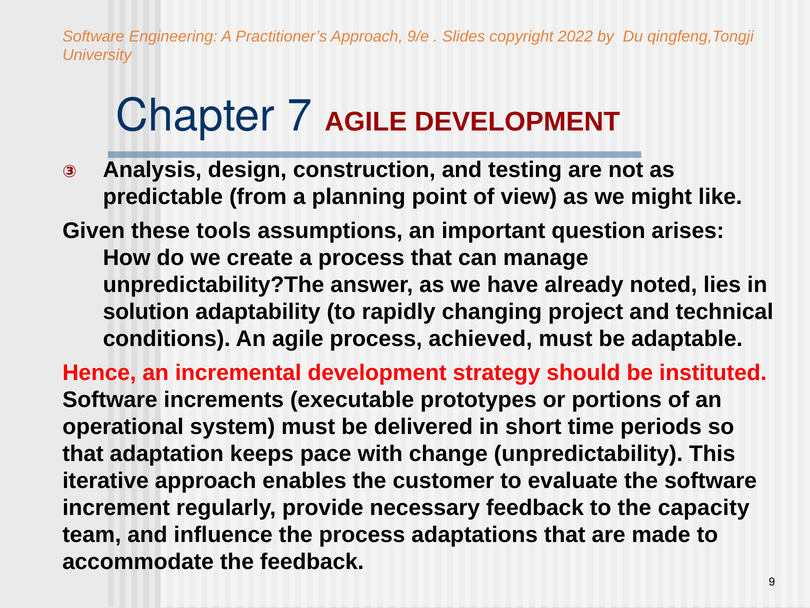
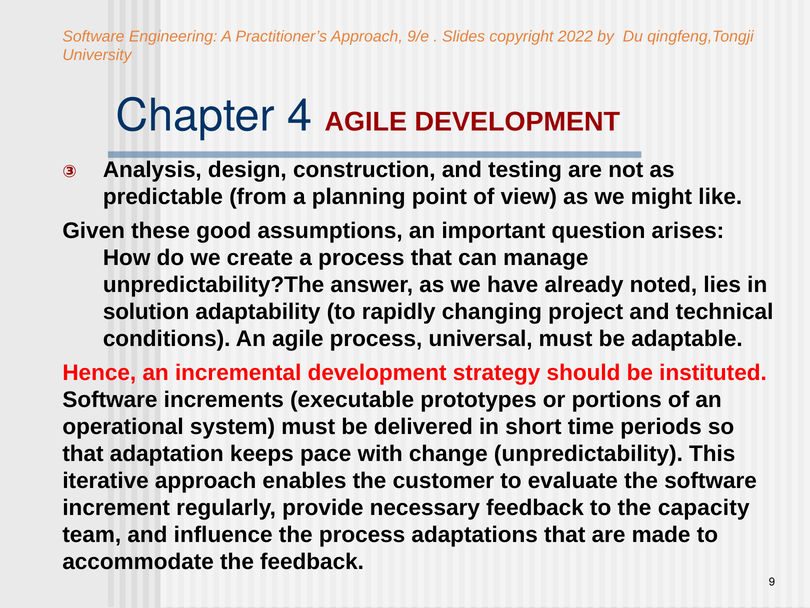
7: 7 -> 4
tools: tools -> good
achieved: achieved -> universal
